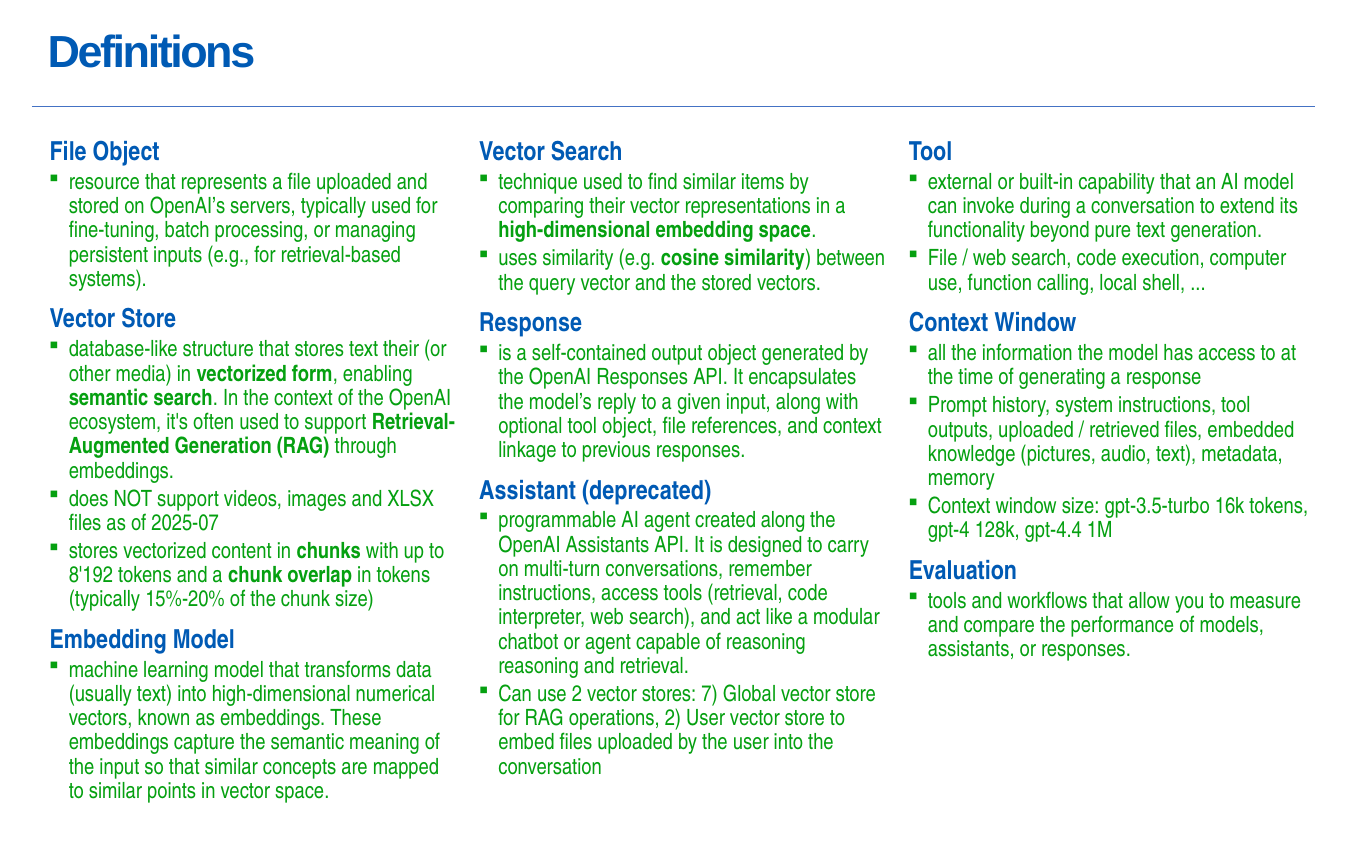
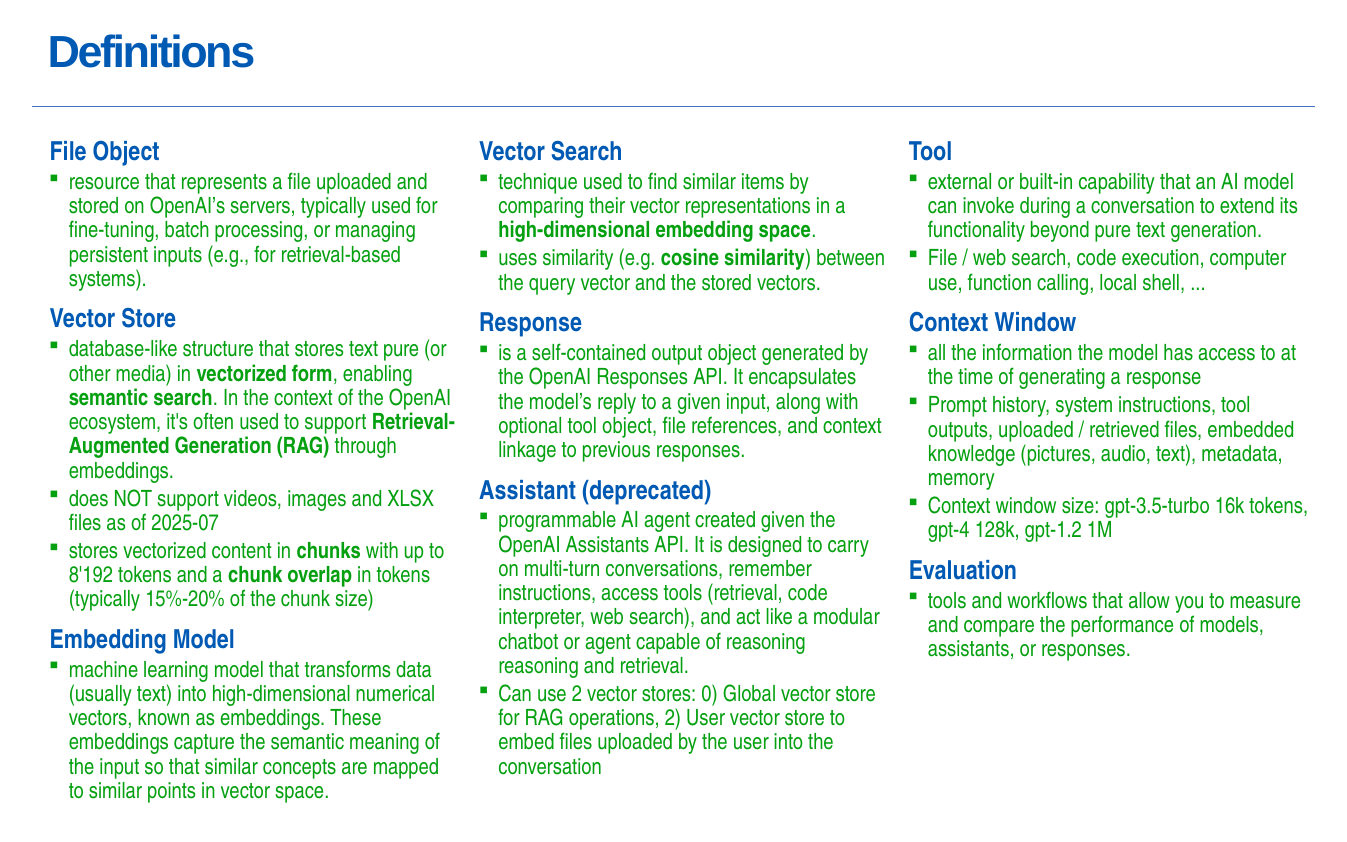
text their: their -> pure
created along: along -> given
gpt-4.4: gpt-4.4 -> gpt-1.2
7: 7 -> 0
